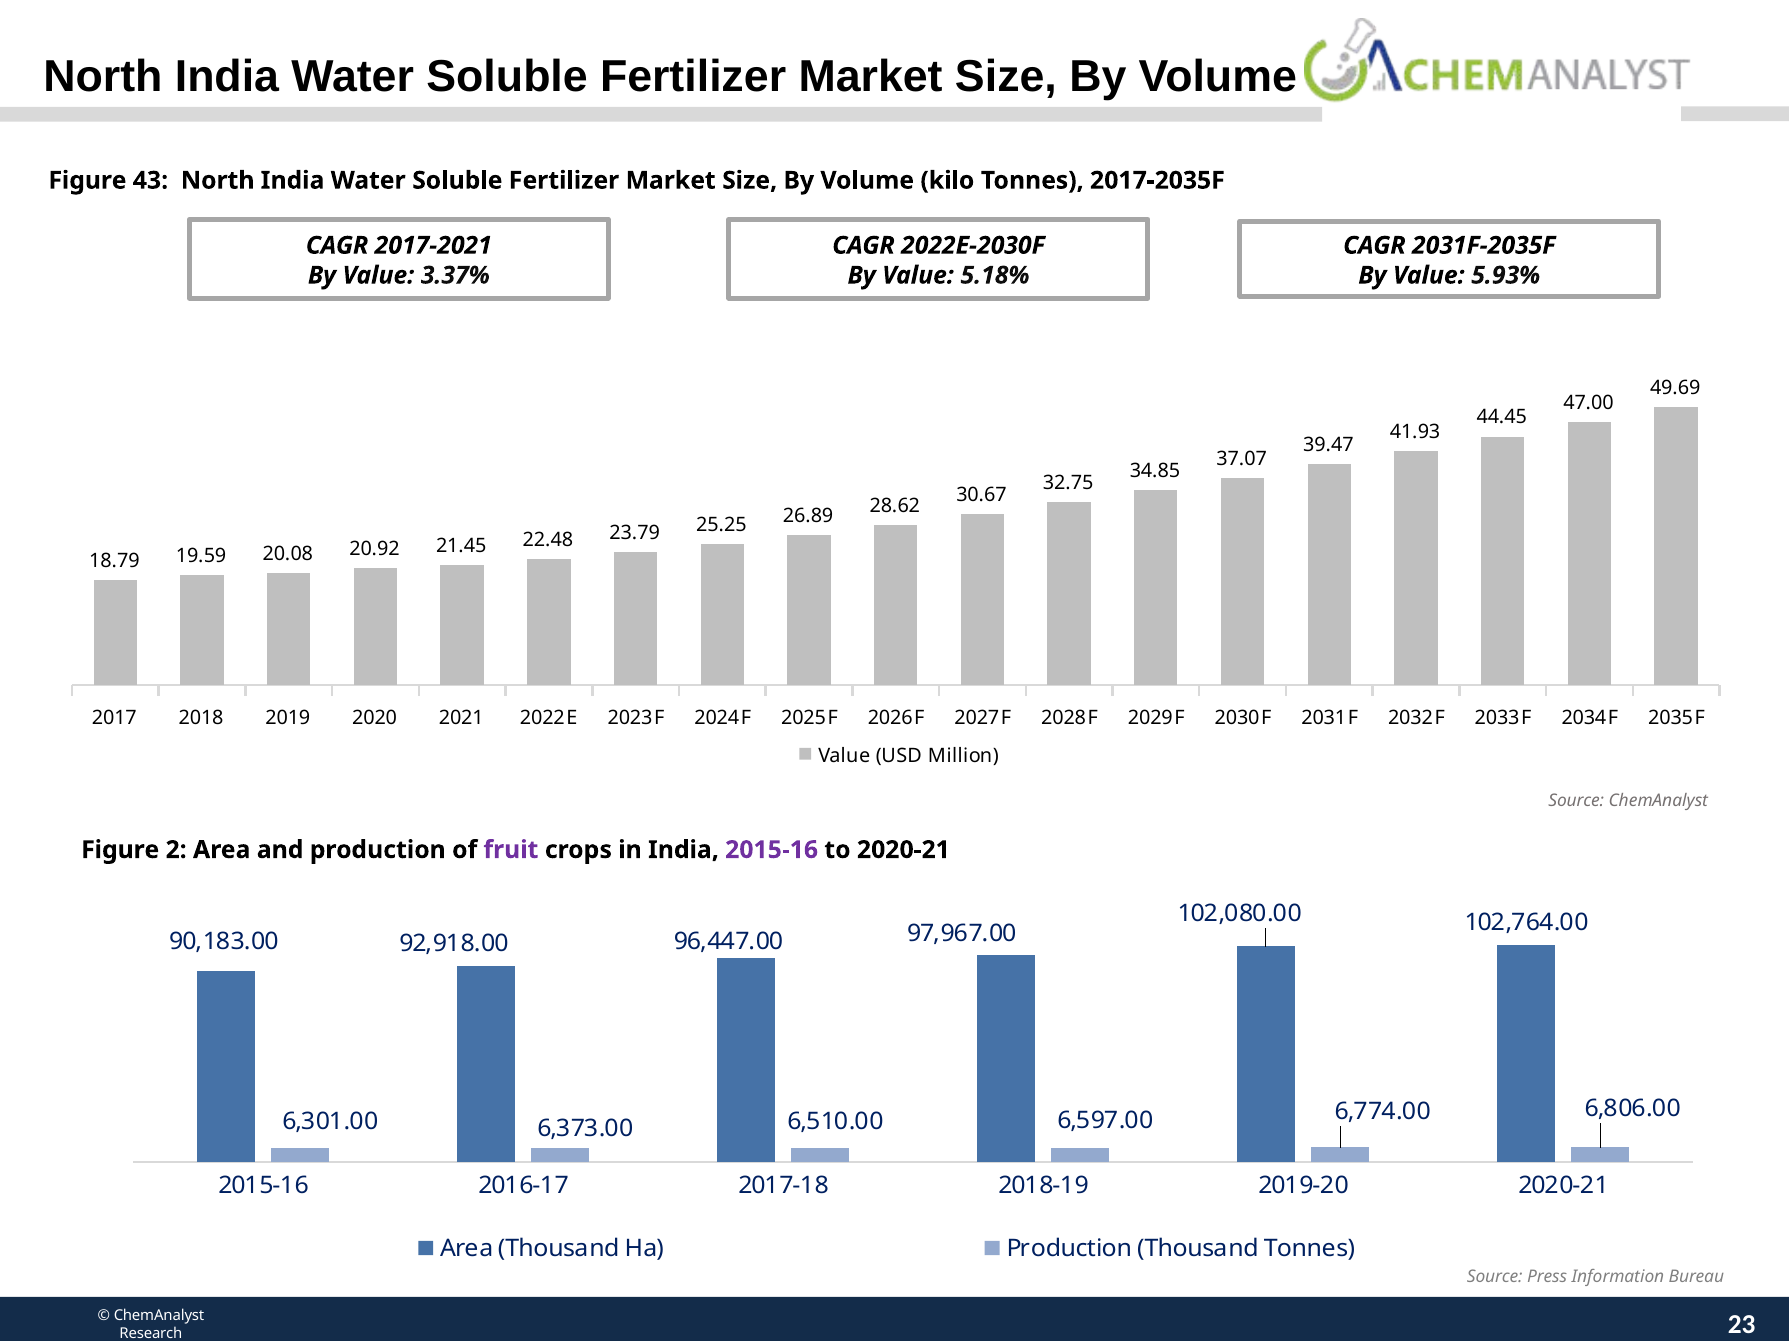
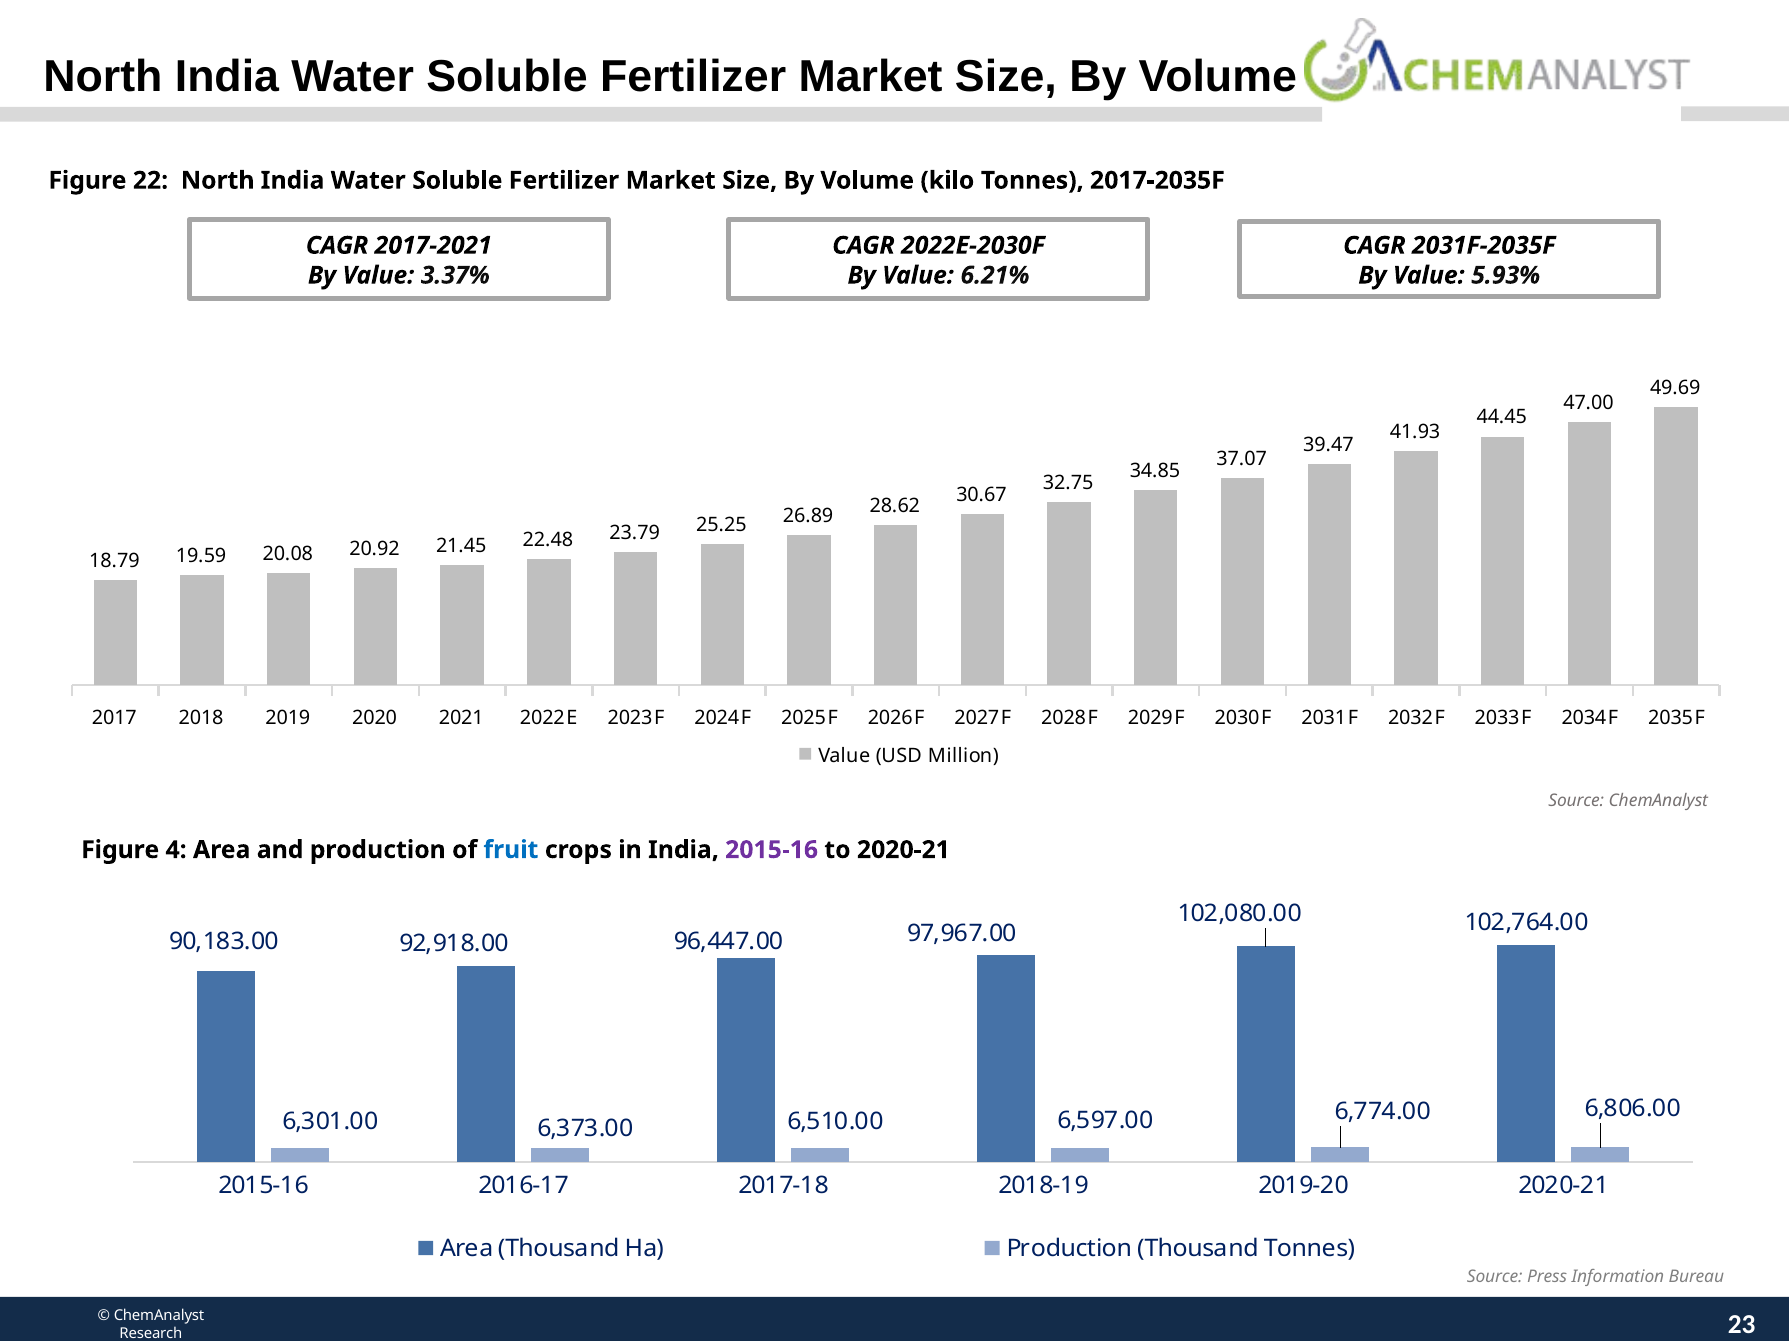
43: 43 -> 22
5.18%: 5.18% -> 6.21%
2: 2 -> 4
fruit colour: purple -> blue
